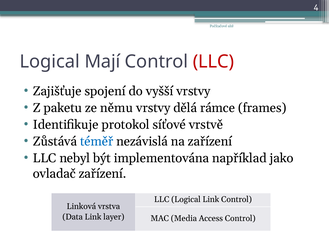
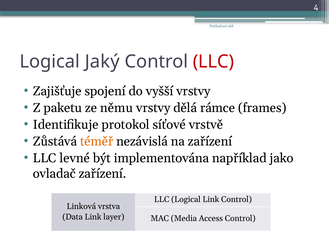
Mají: Mají -> Jaký
téměř colour: blue -> orange
nebyl: nebyl -> levné
